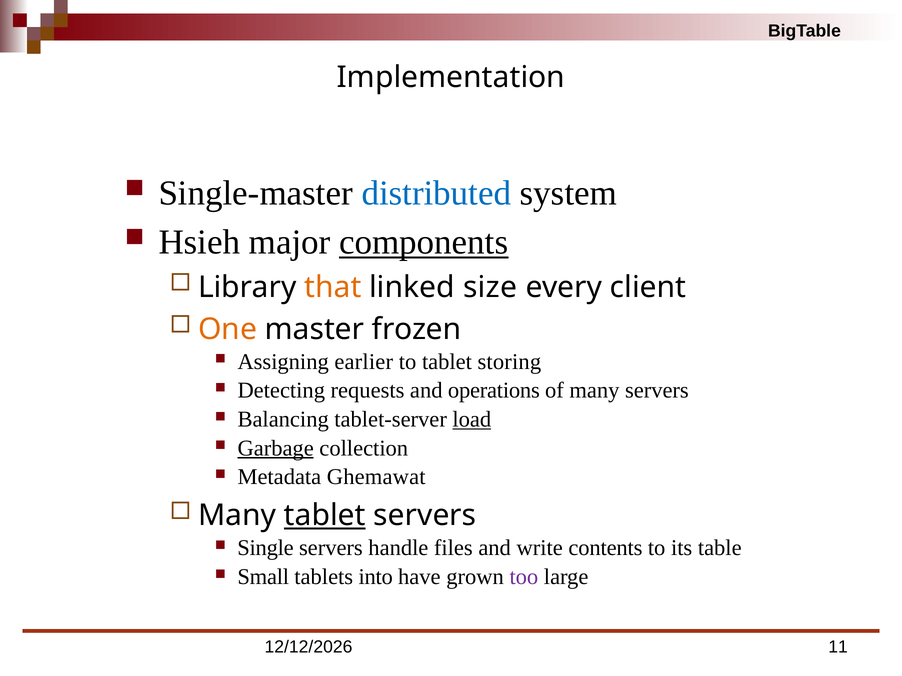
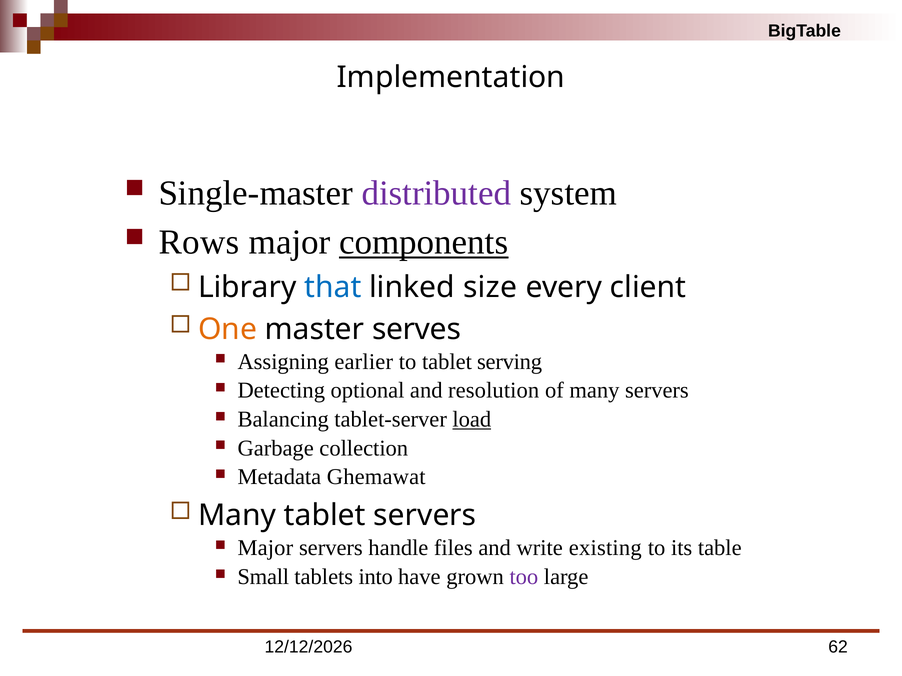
distributed colour: blue -> purple
Hsieh: Hsieh -> Rows
that colour: orange -> blue
frozen: frozen -> serves
storing: storing -> serving
requests: requests -> optional
operations: operations -> resolution
Garbage underline: present -> none
tablet at (325, 516) underline: present -> none
Single at (266, 548): Single -> Major
contents: contents -> existing
11: 11 -> 62
